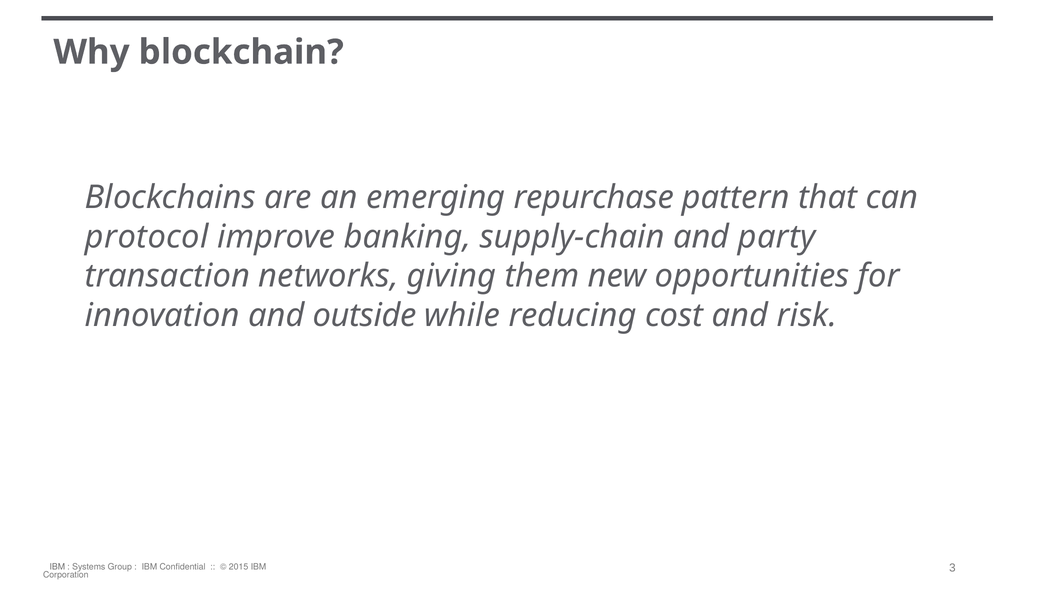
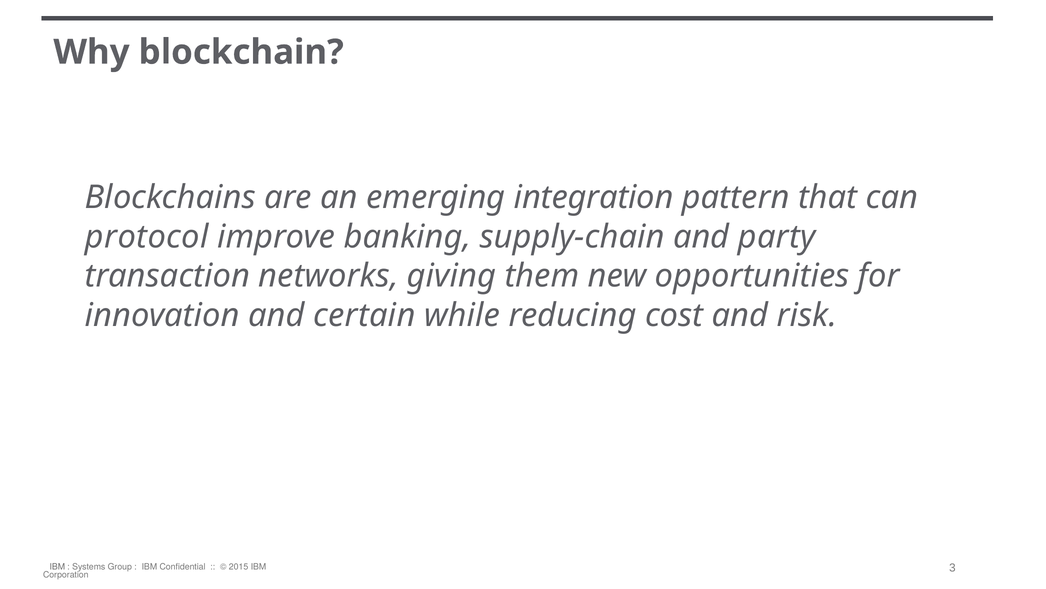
repurchase: repurchase -> integration
outside: outside -> certain
